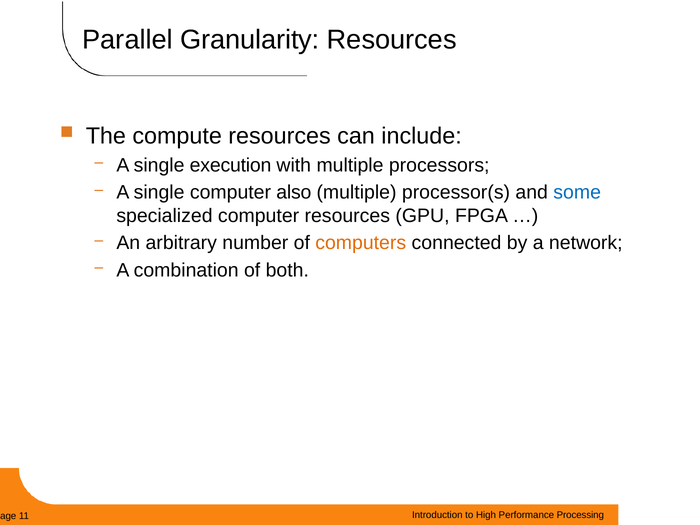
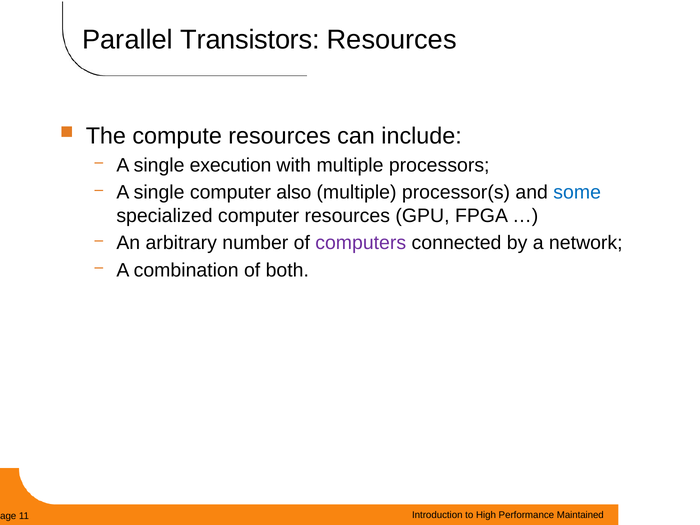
Granularity: Granularity -> Transistors
computers colour: orange -> purple
Processing: Processing -> Maintained
